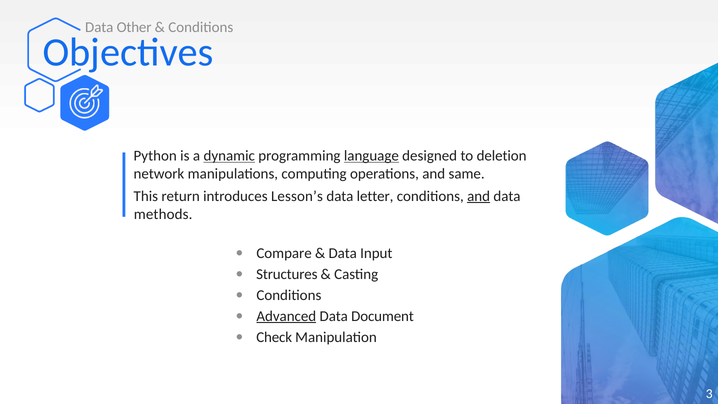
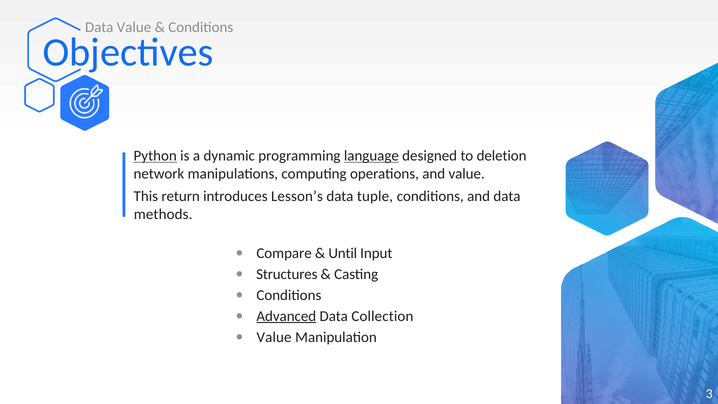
Data Other: Other -> Value
Python underline: none -> present
dynamic underline: present -> none
and same: same -> value
letter: letter -> tuple
and at (479, 196) underline: present -> none
Data at (343, 253): Data -> Until
Document: Document -> Collection
Check at (274, 337): Check -> Value
